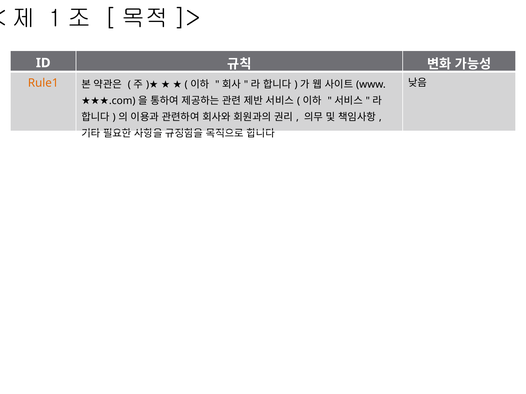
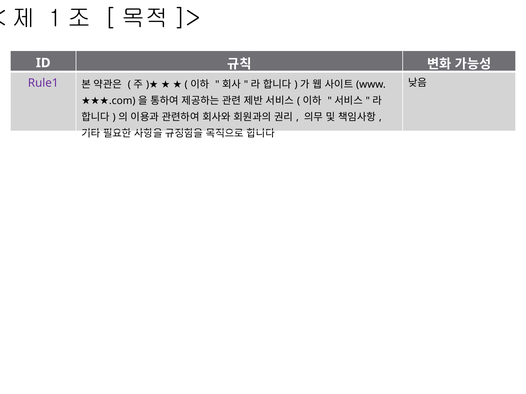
Rule1 colour: orange -> purple
